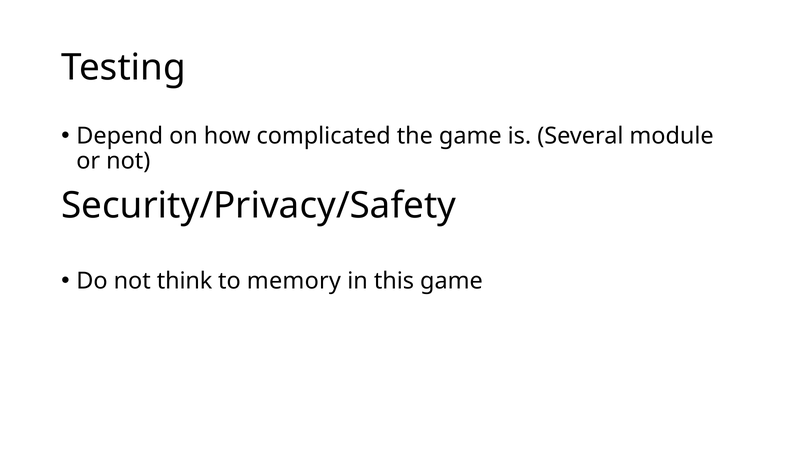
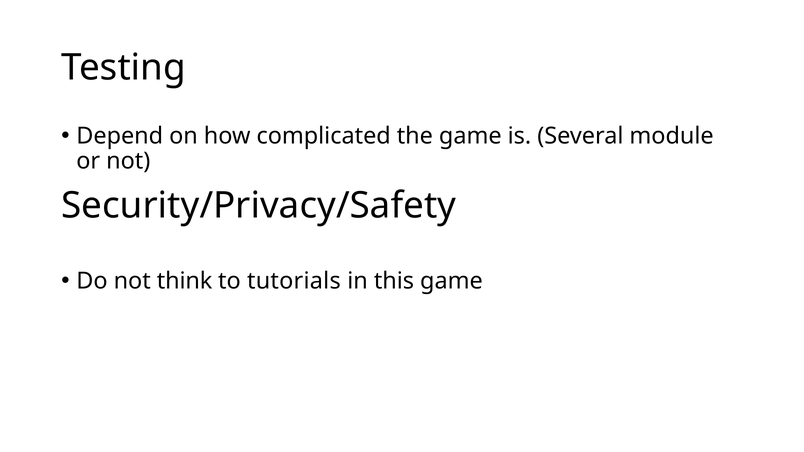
memory: memory -> tutorials
